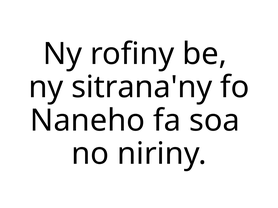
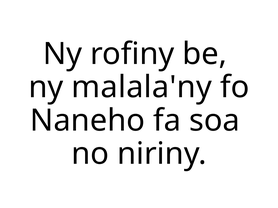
sitrana'ny: sitrana'ny -> malala'ny
